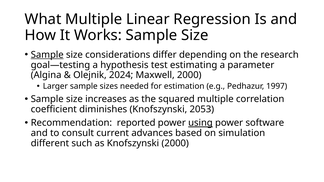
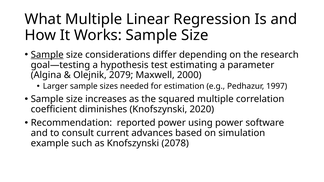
2024: 2024 -> 2079
2053: 2053 -> 2020
using underline: present -> none
different: different -> example
Knofszynski 2000: 2000 -> 2078
